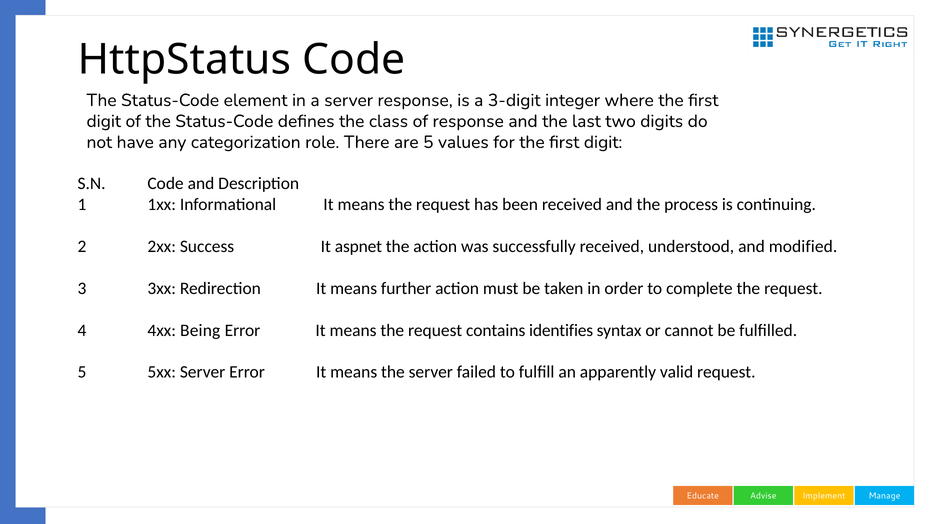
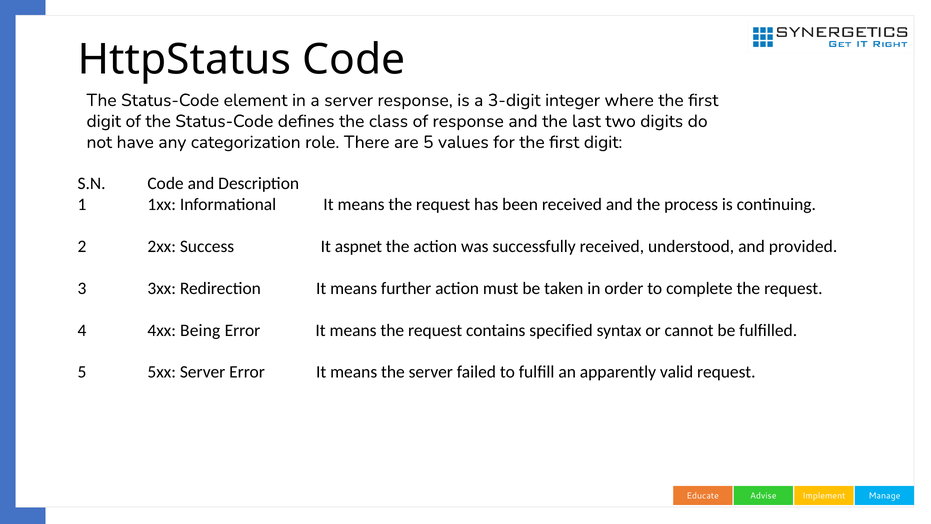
modified: modified -> provided
identifies: identifies -> specified
